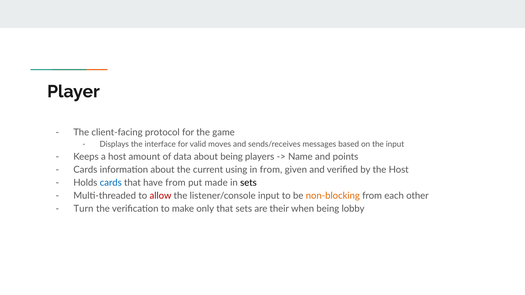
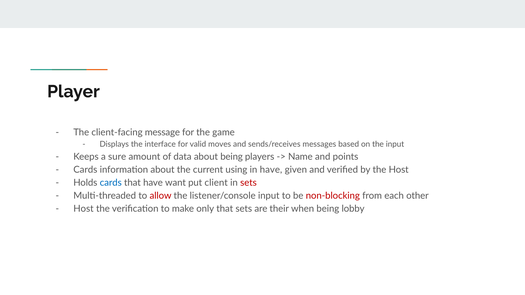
protocol: protocol -> message
a host: host -> sure
in from: from -> have
have from: from -> want
made: made -> client
sets at (248, 183) colour: black -> red
non-blocking colour: orange -> red
Turn at (83, 209): Turn -> Host
